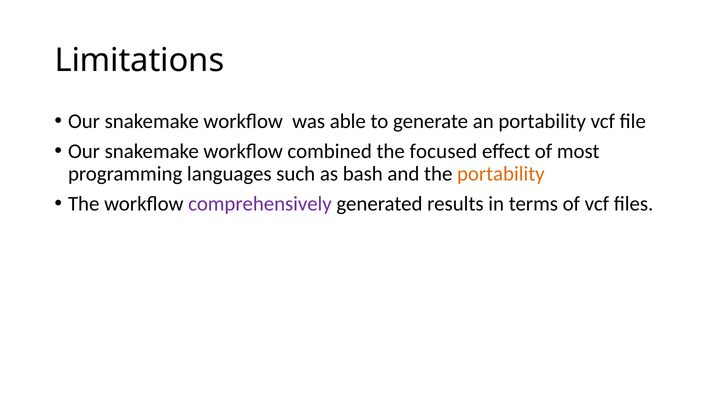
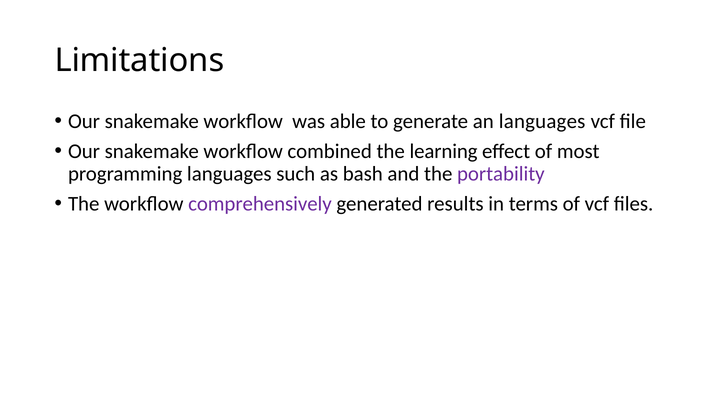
an portability: portability -> languages
focused: focused -> learning
portability at (501, 174) colour: orange -> purple
